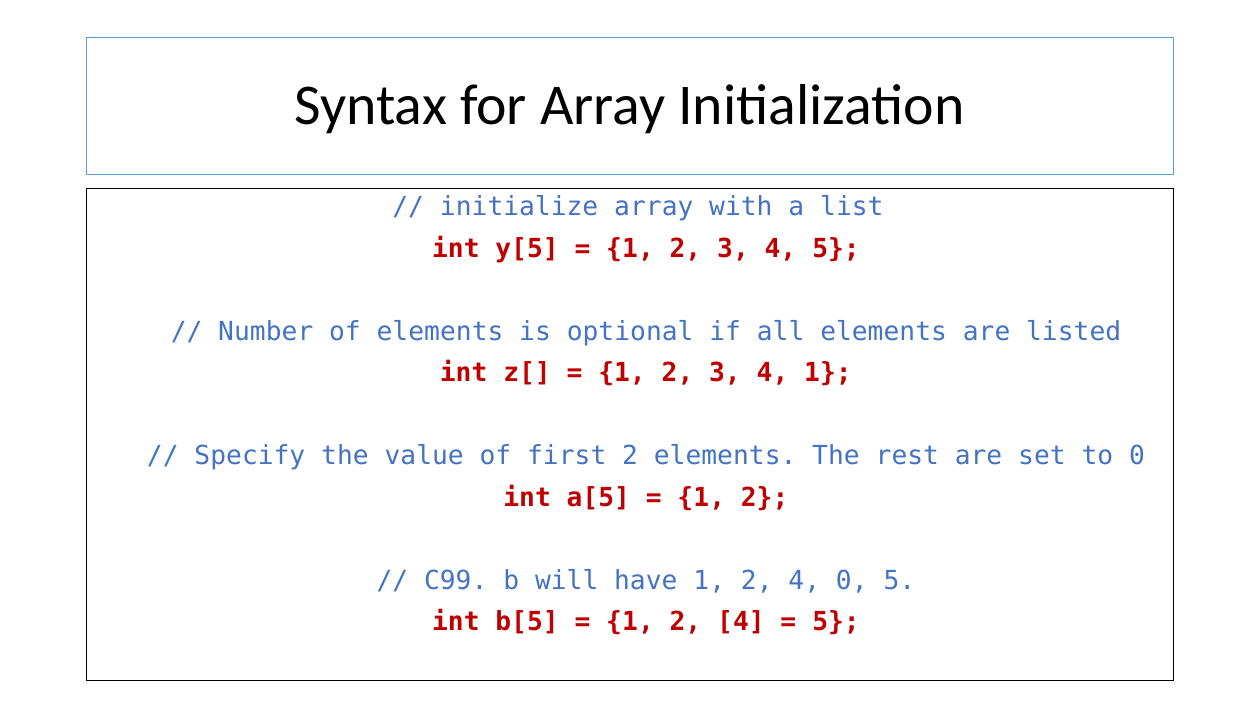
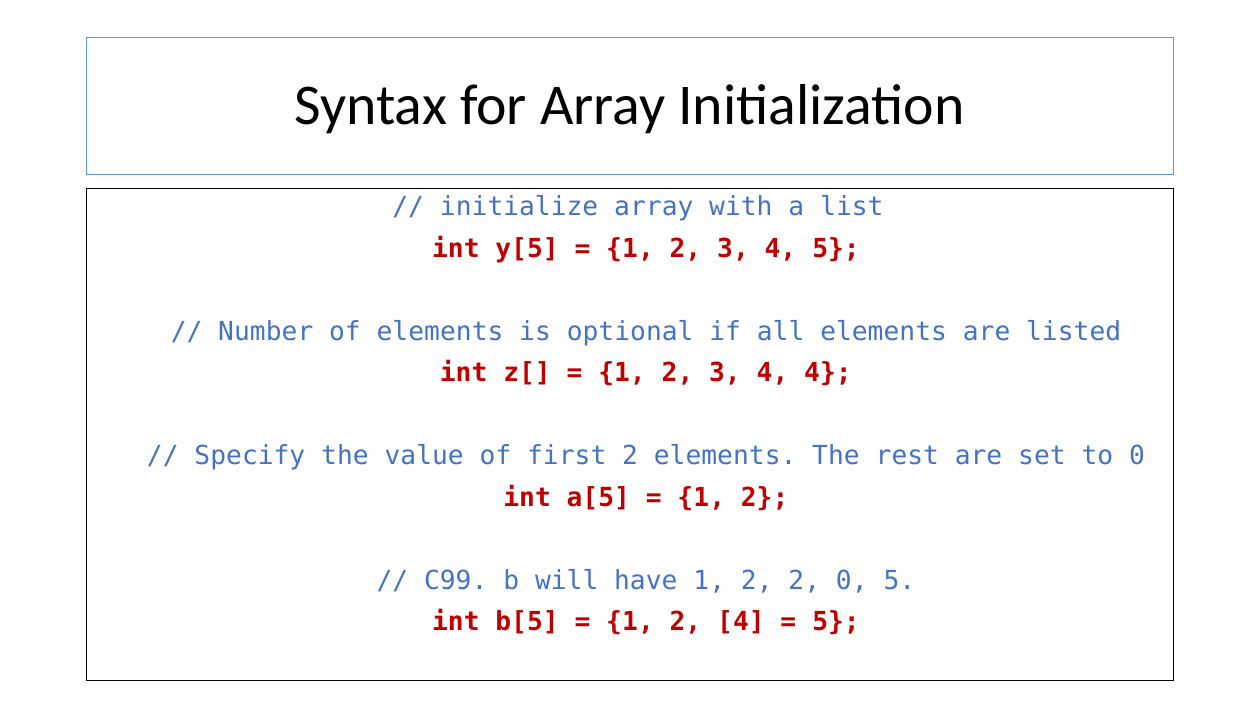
4 1: 1 -> 4
have 1 2 4: 4 -> 2
